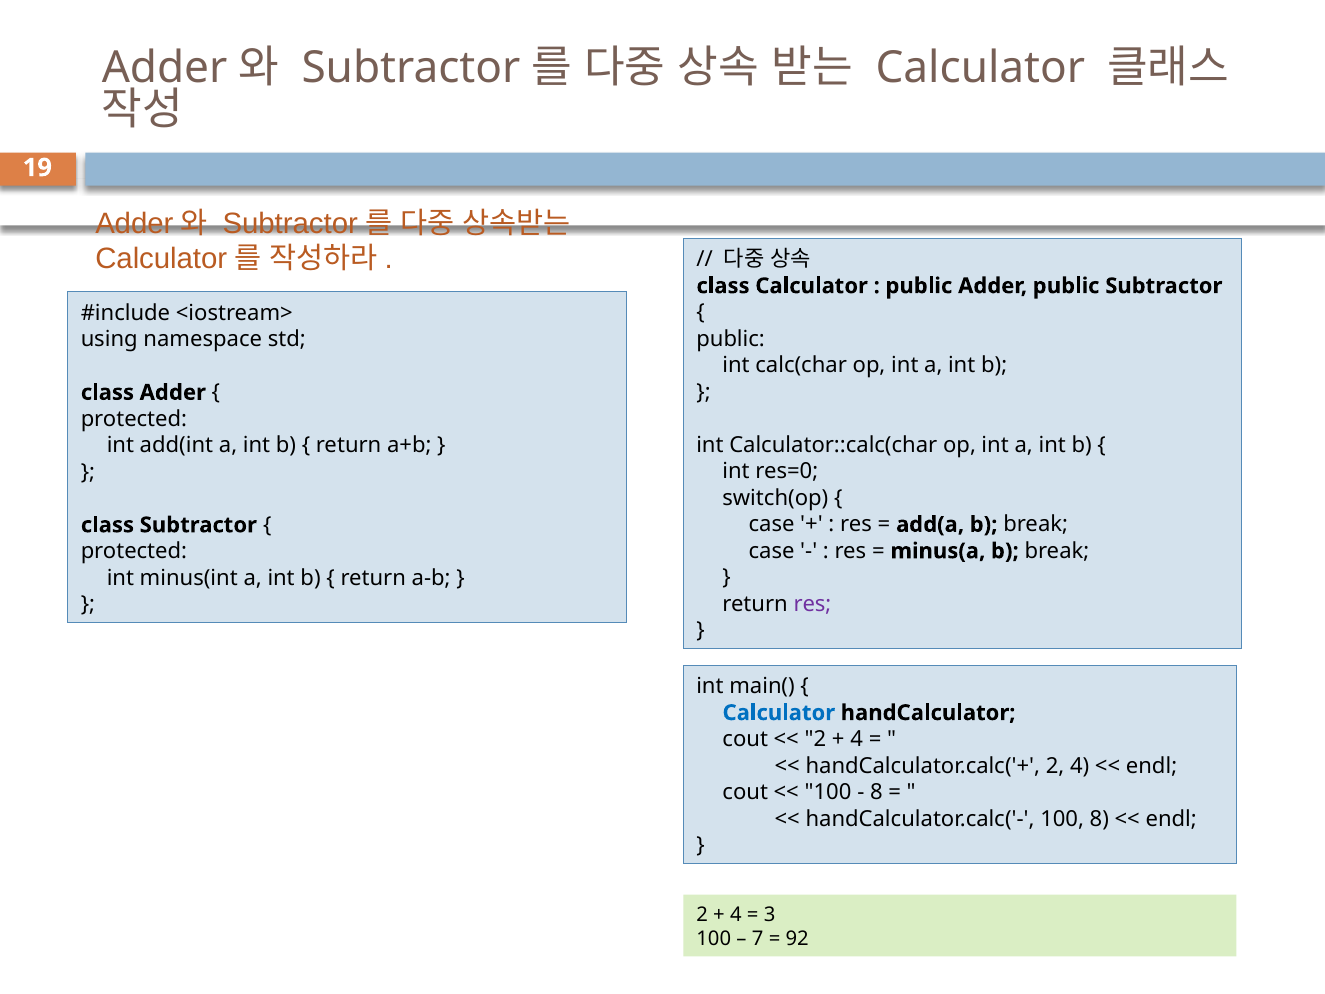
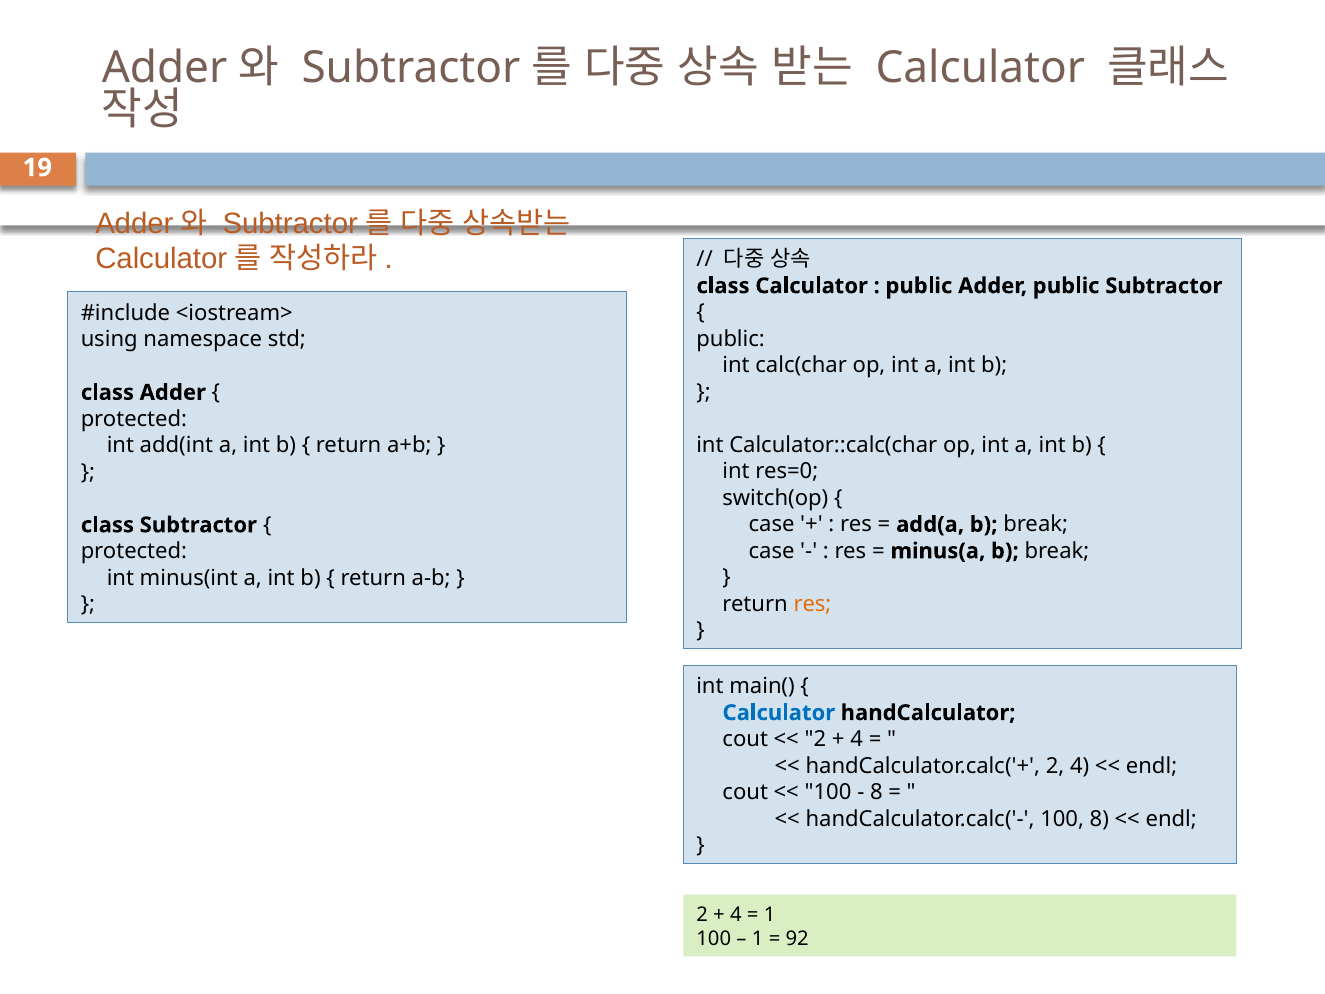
res at (812, 604) colour: purple -> orange
3 at (770, 915): 3 -> 1
7 at (758, 939): 7 -> 1
